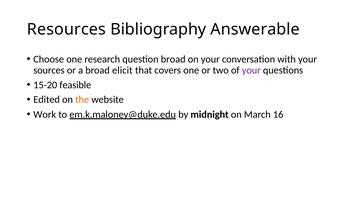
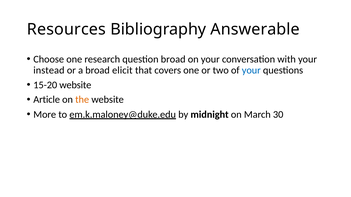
sources: sources -> instead
your at (251, 70) colour: purple -> blue
15-20 feasible: feasible -> website
Edited: Edited -> Article
Work: Work -> More
16: 16 -> 30
